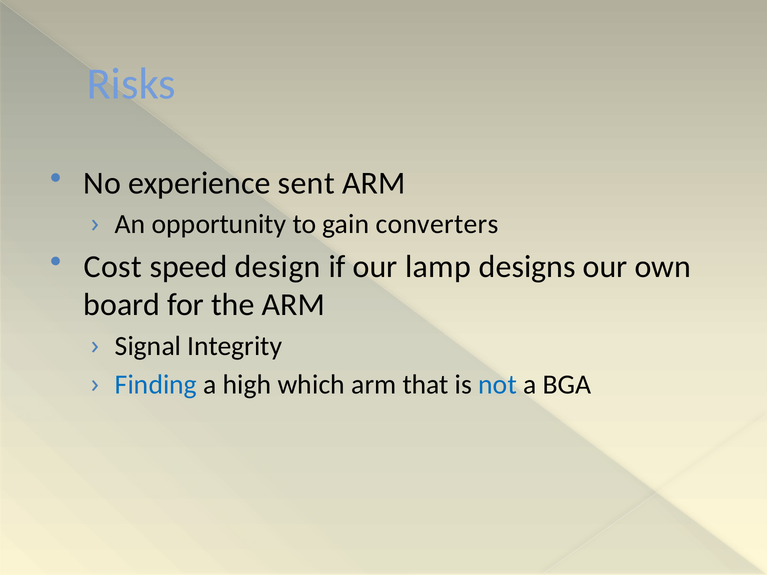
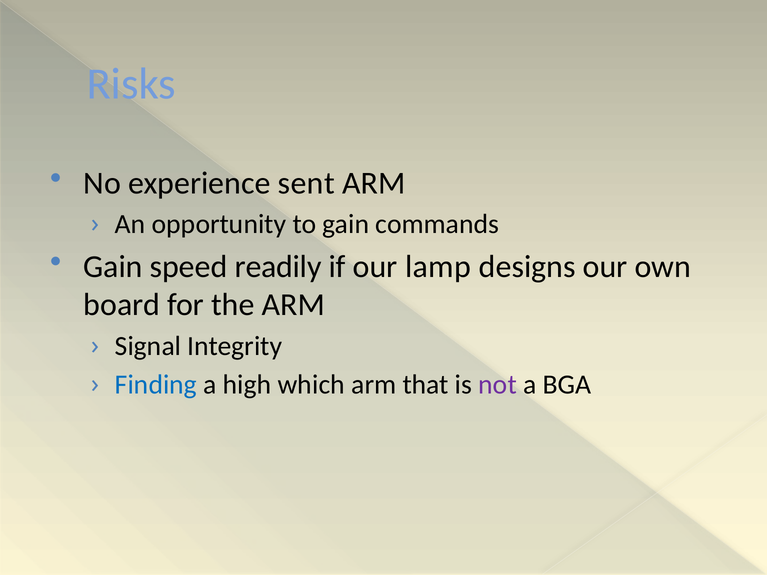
converters: converters -> commands
Cost at (113, 267): Cost -> Gain
design: design -> readily
not colour: blue -> purple
